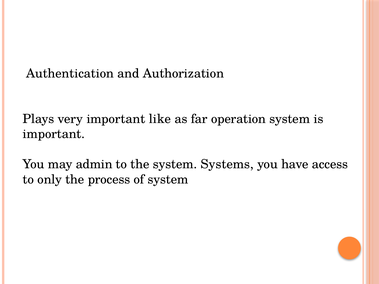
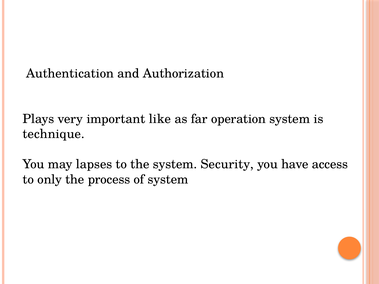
important at (54, 134): important -> technique
admin: admin -> lapses
Systems: Systems -> Security
